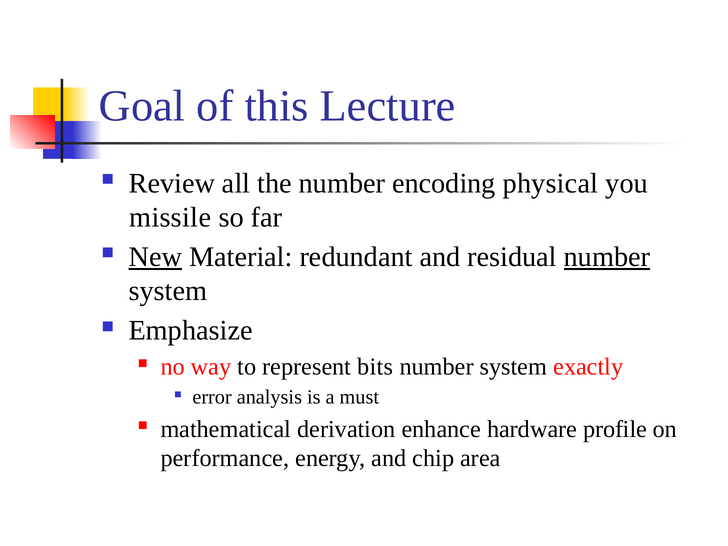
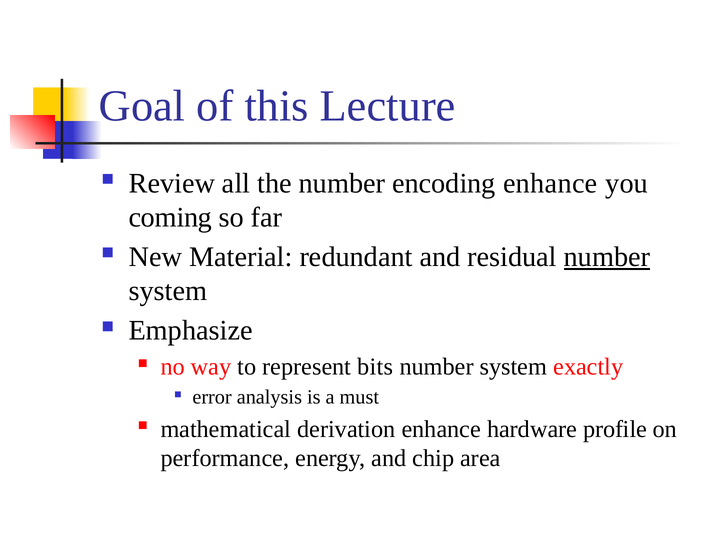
encoding physical: physical -> enhance
missile: missile -> coming
New underline: present -> none
